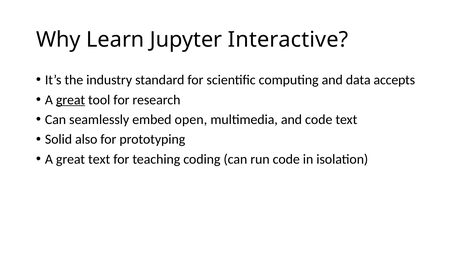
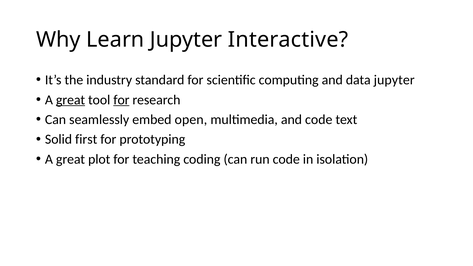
data accepts: accepts -> jupyter
for at (121, 100) underline: none -> present
also: also -> first
great text: text -> plot
